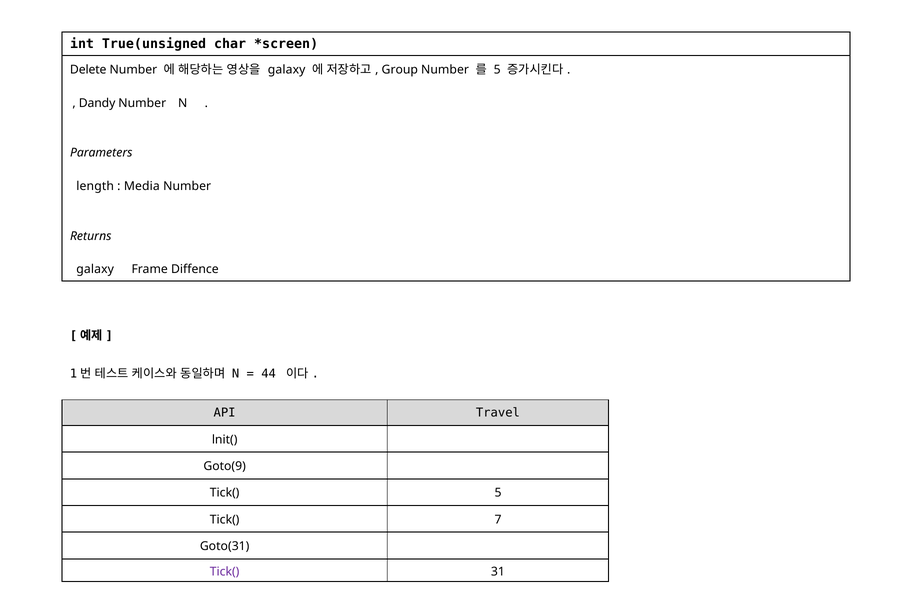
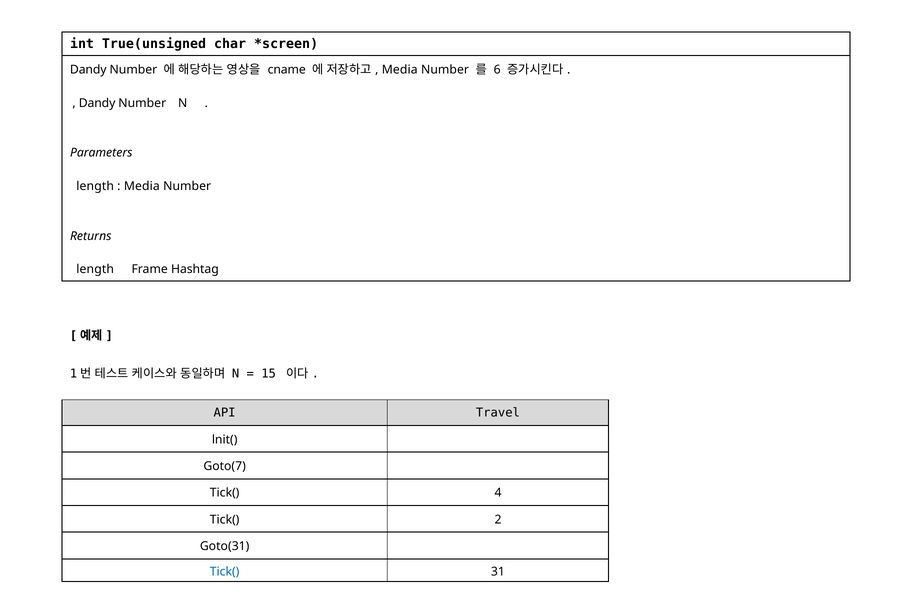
Delete at (88, 70): Delete -> Dandy
galaxy at (287, 70): galaxy -> cname
Group at (400, 70): Group -> Media
5 at (497, 70): 5 -> 6
galaxy at (95, 269): galaxy -> length
Diffence: Diffence -> Hashtag
44: 44 -> 15
Goto(9: Goto(9 -> Goto(7
Tick( 5: 5 -> 4
7: 7 -> 2
Tick( at (225, 572) colour: purple -> blue
